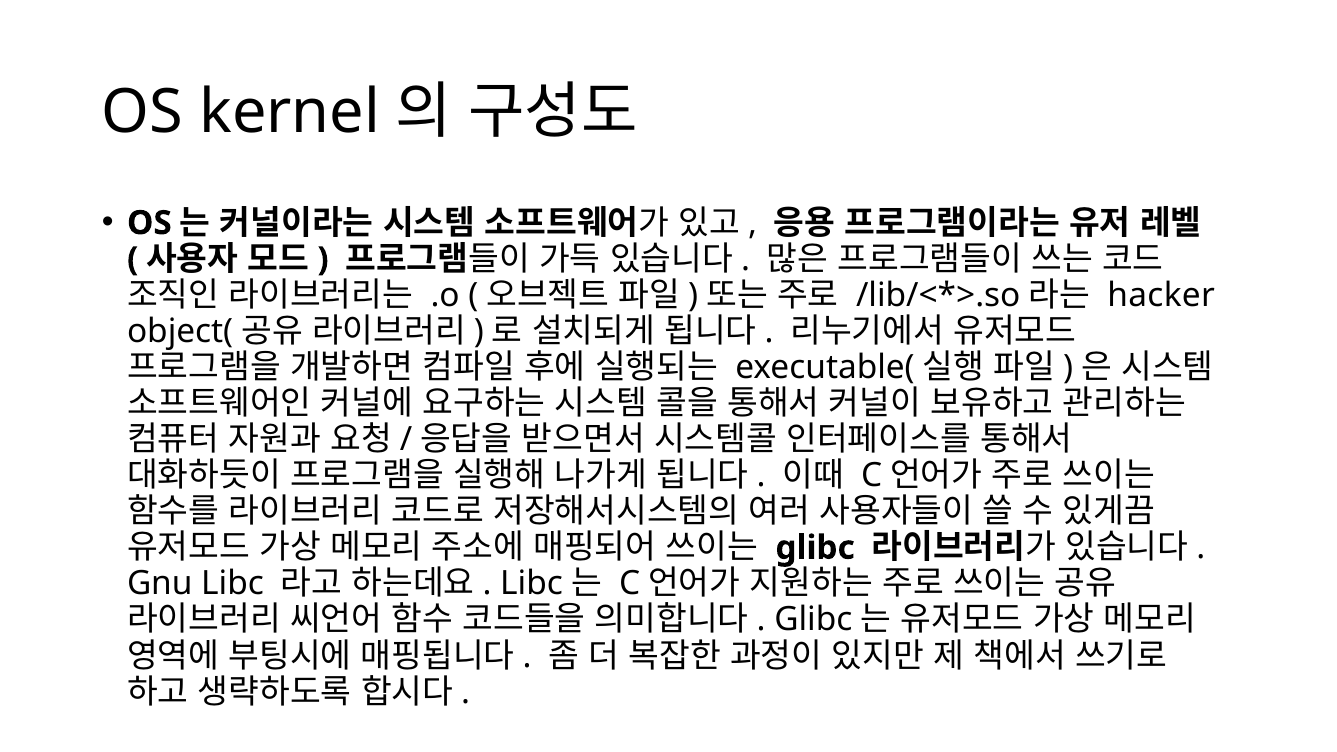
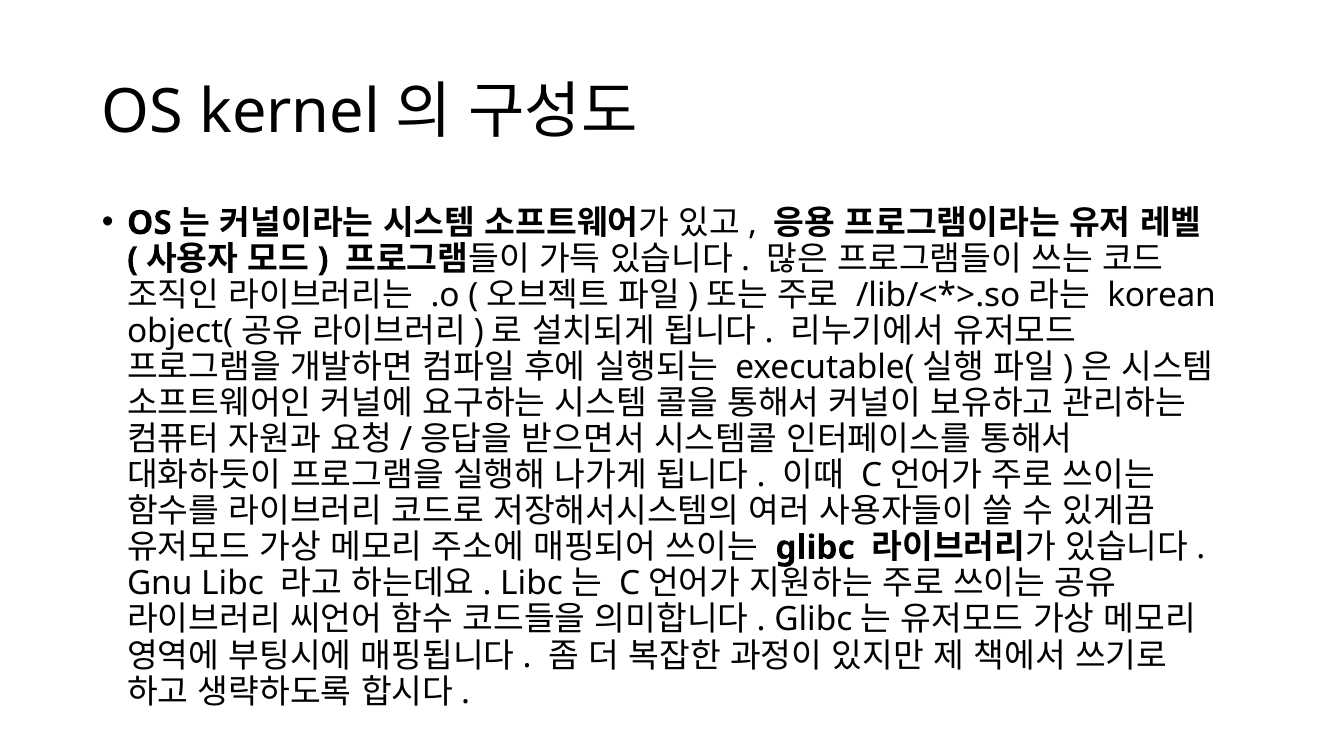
hacker: hacker -> korean
